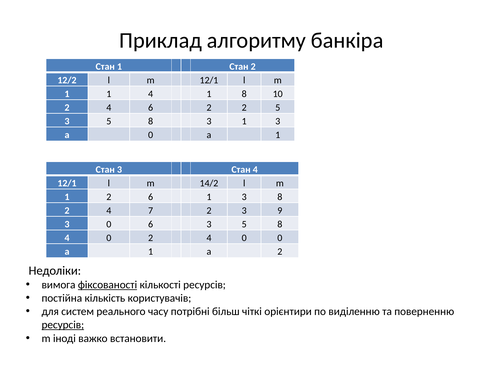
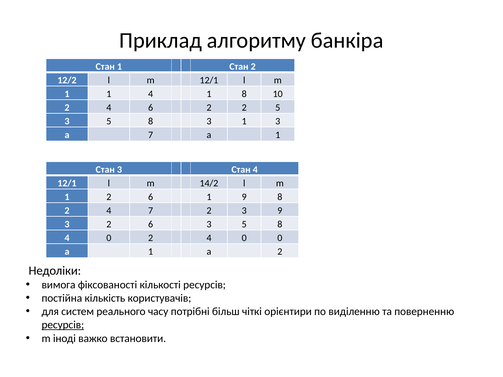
a 0: 0 -> 7
6 1 3: 3 -> 9
3 0: 0 -> 2
фіксованості underline: present -> none
